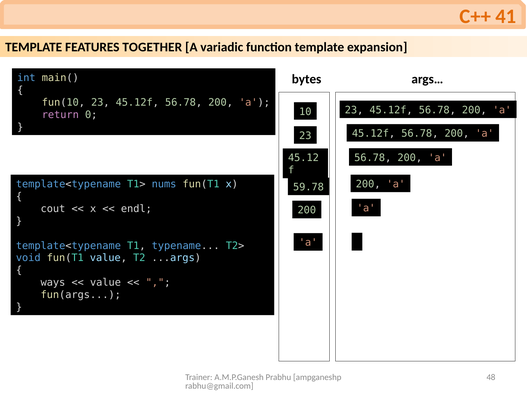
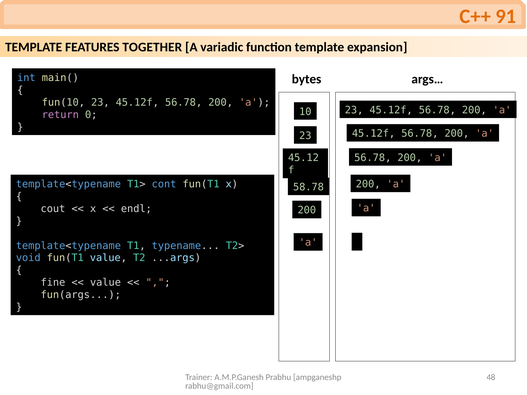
41: 41 -> 91
nums: nums -> cont
59.78: 59.78 -> 58.78
ways: ways -> fine
